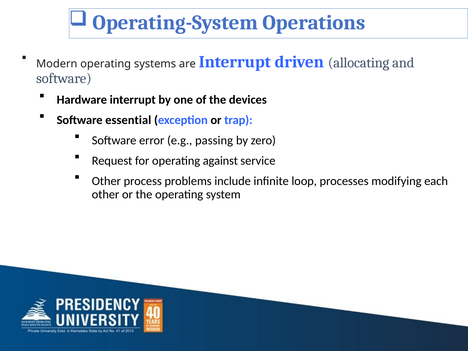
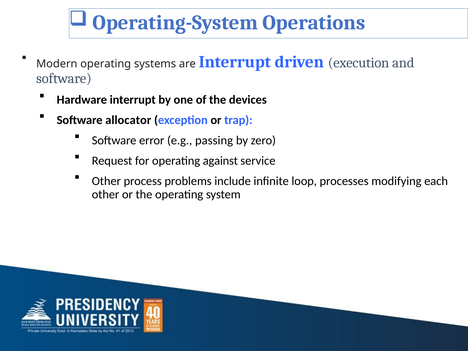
allocating: allocating -> execution
essential: essential -> allocator
